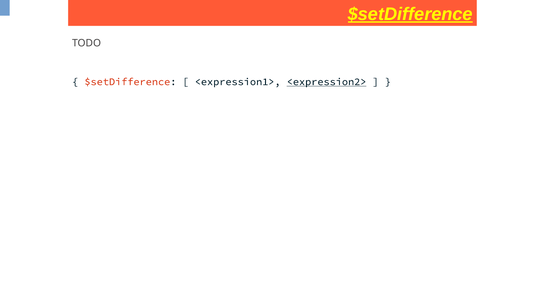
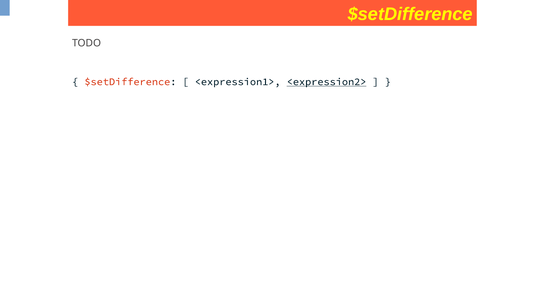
$setDifference at (410, 14) underline: present -> none
